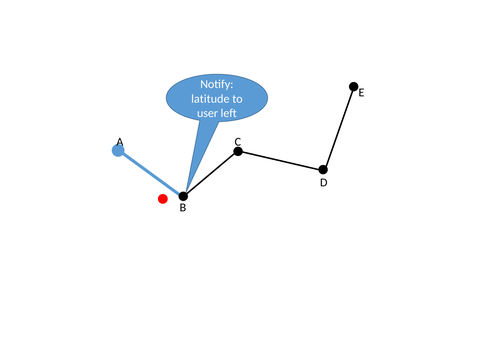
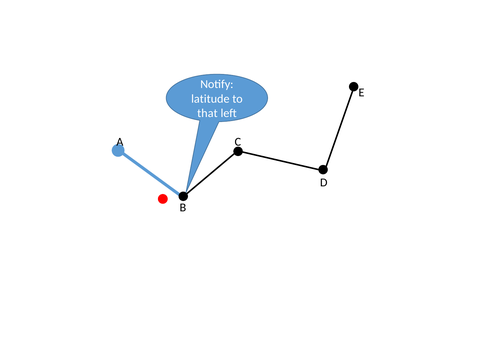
user: user -> that
